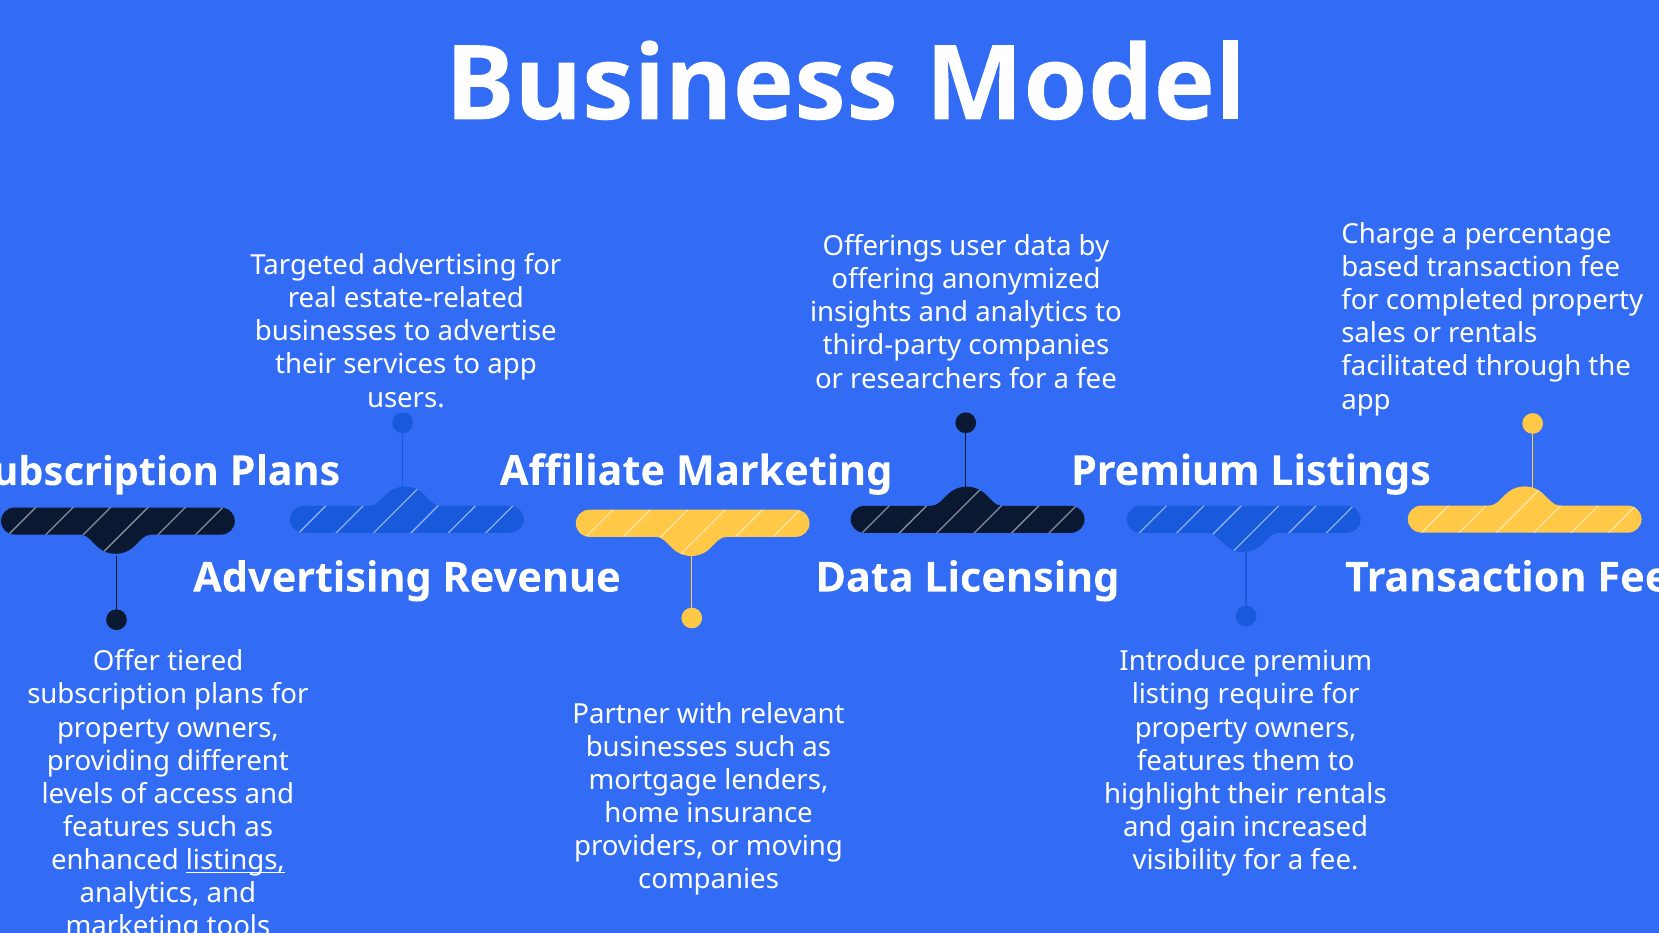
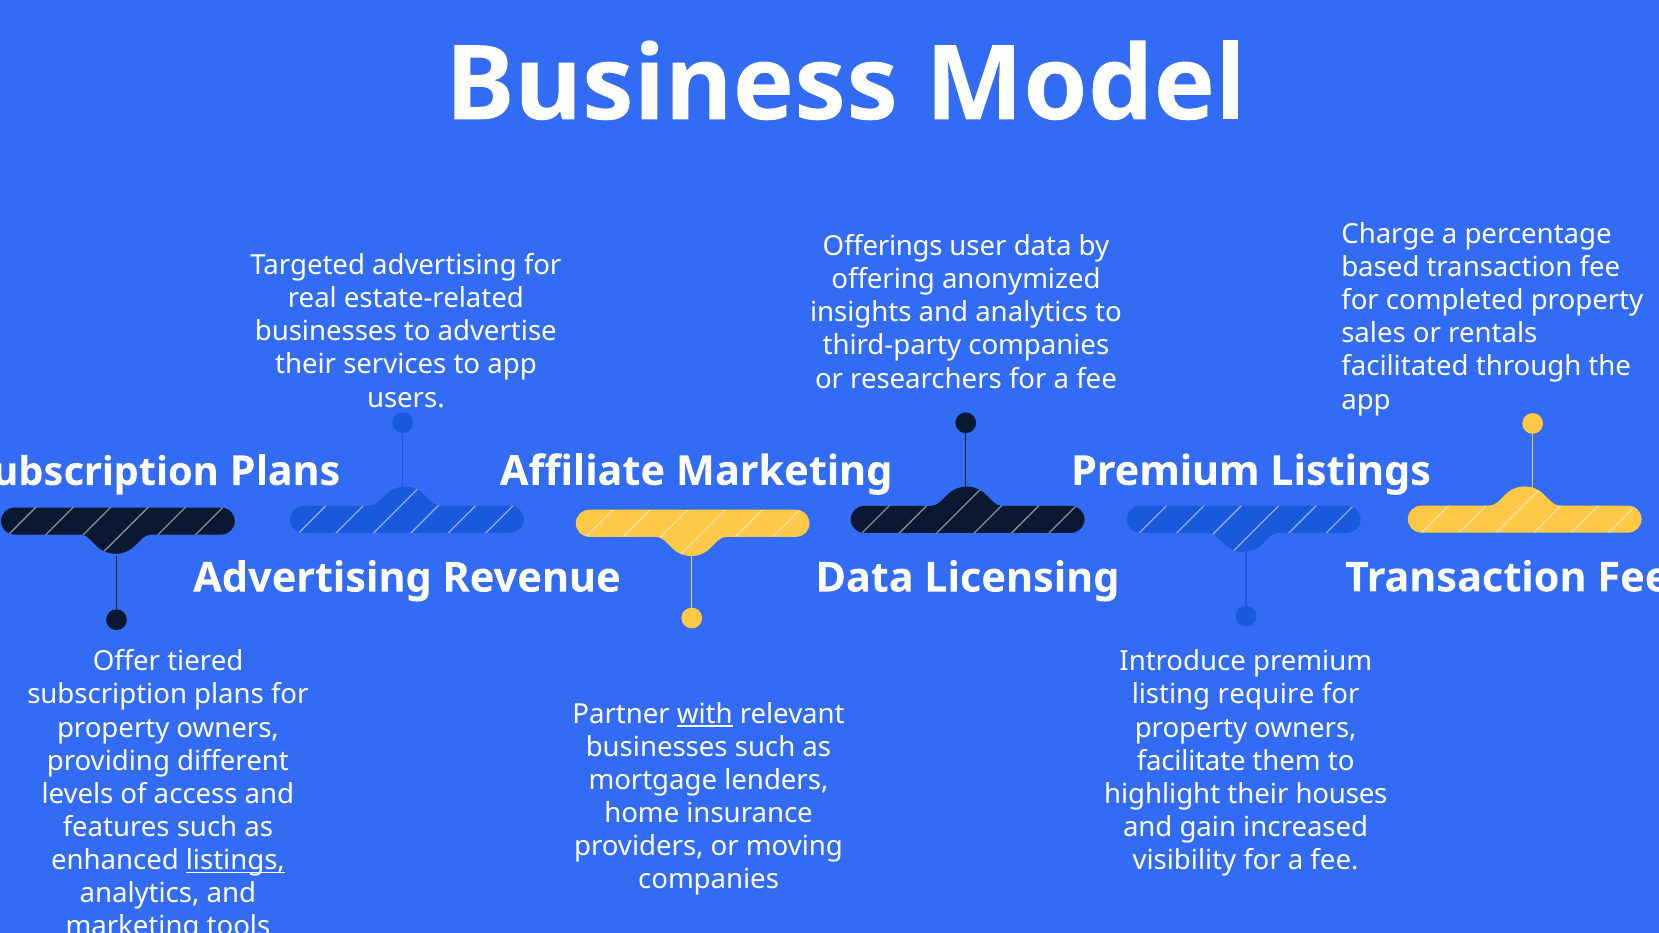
with underline: none -> present
features at (1191, 761): features -> facilitate
their rentals: rentals -> houses
